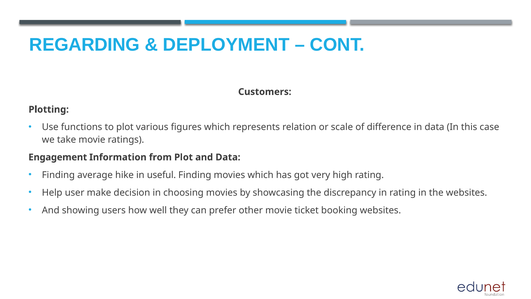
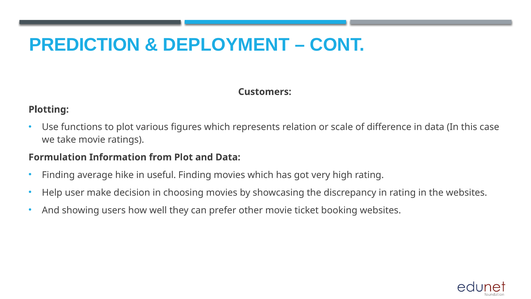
REGARDING: REGARDING -> PREDICTION
Engagement: Engagement -> Formulation
